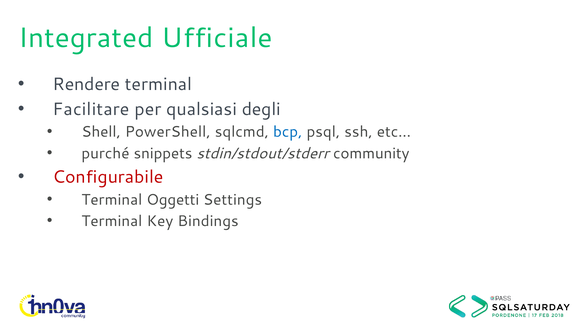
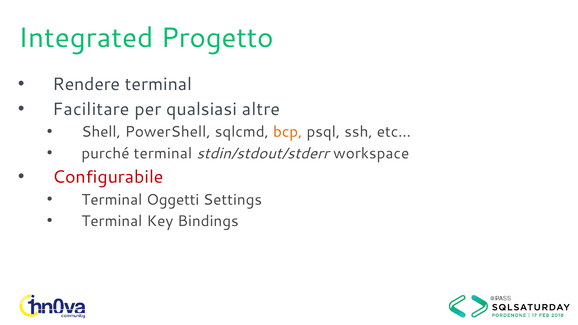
Ufficiale: Ufficiale -> Progetto
degli: degli -> altre
bcp colour: blue -> orange
purché snippets: snippets -> terminal
community: community -> workspace
